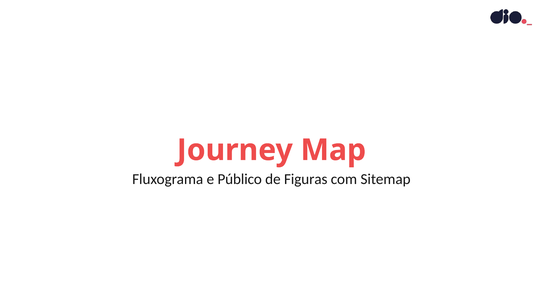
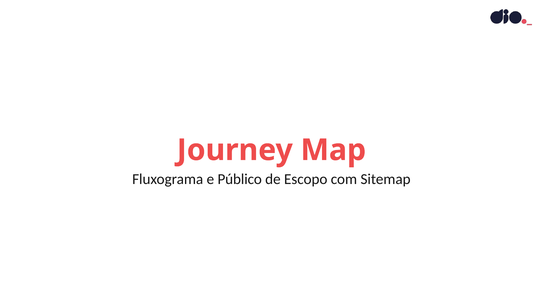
Figuras: Figuras -> Escopo
